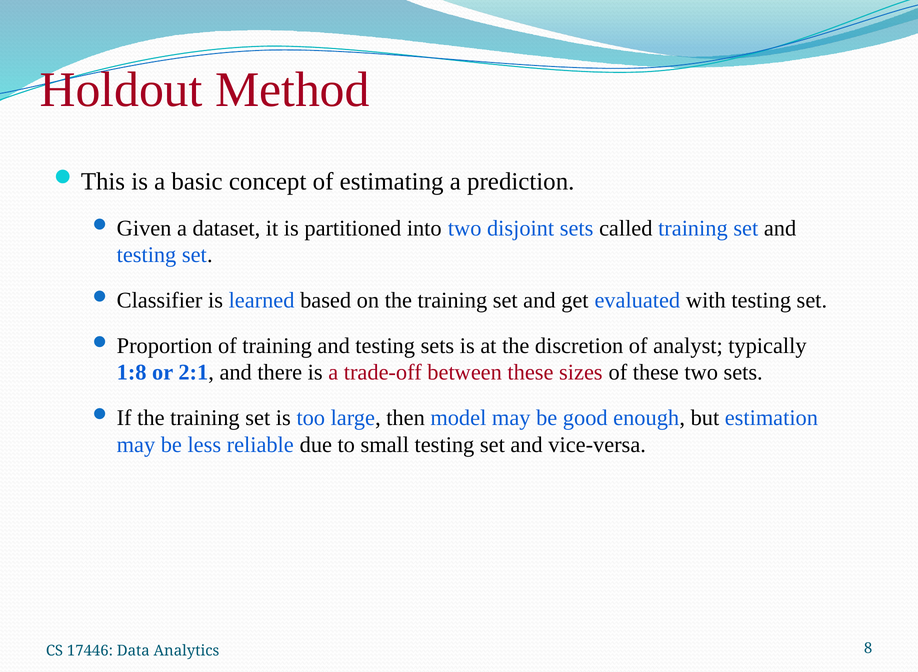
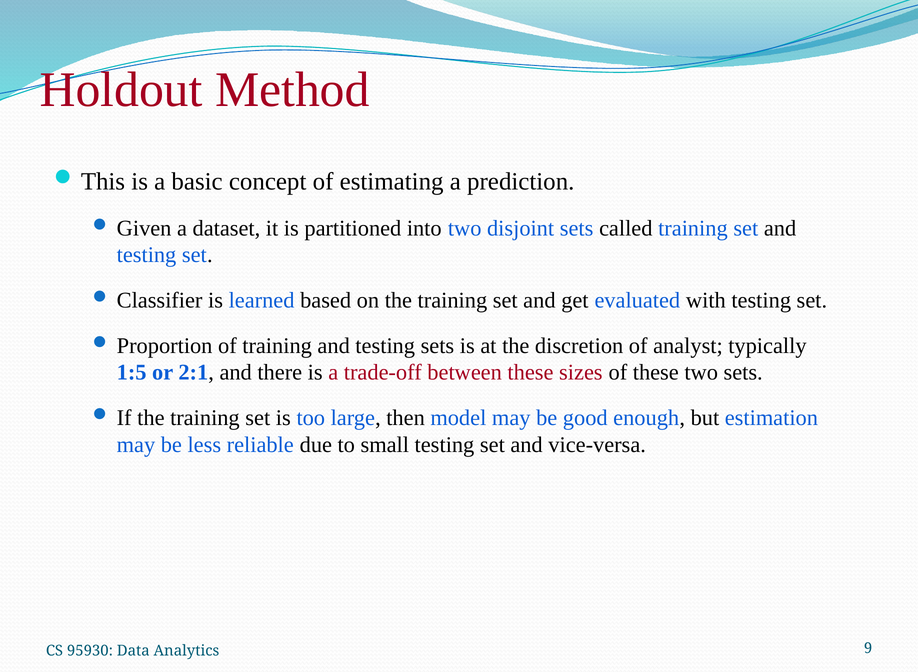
1:8: 1:8 -> 1:5
17446: 17446 -> 95930
8: 8 -> 9
